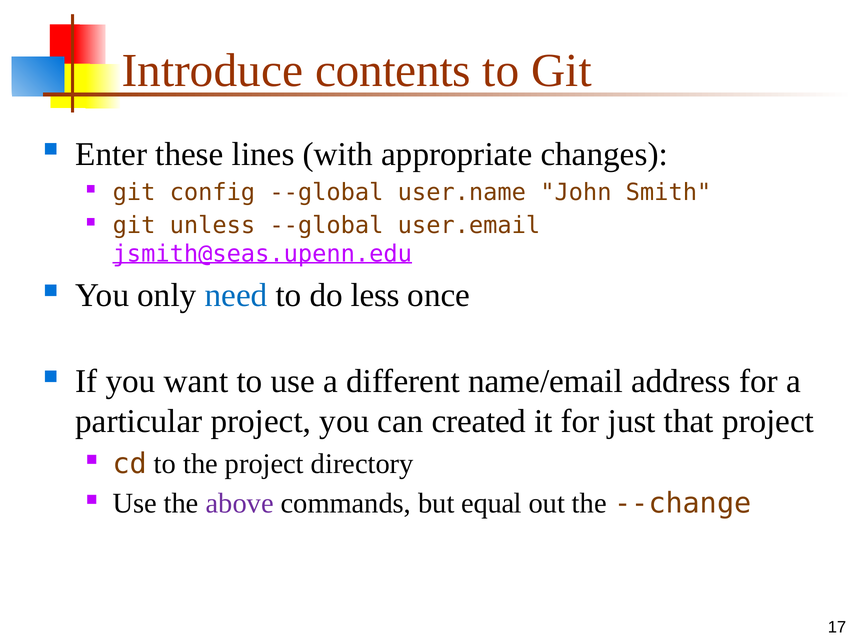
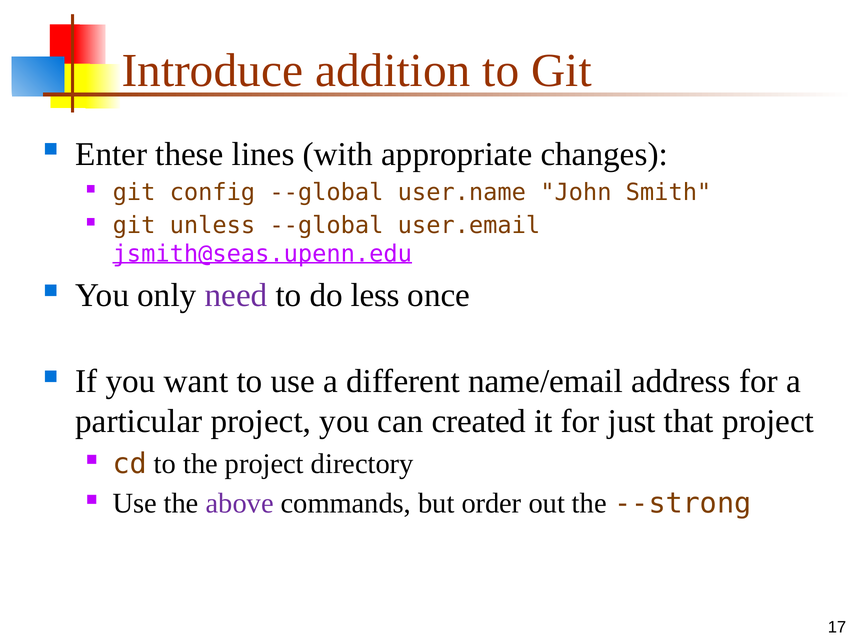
contents: contents -> addition
need colour: blue -> purple
equal: equal -> order
--change: --change -> --strong
